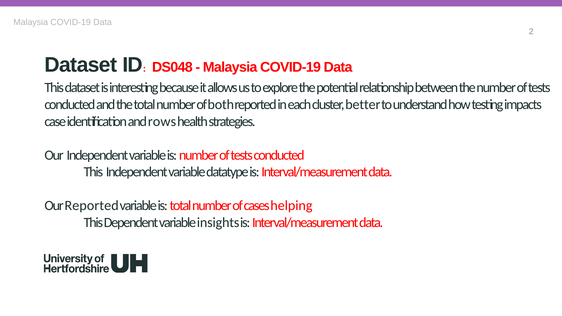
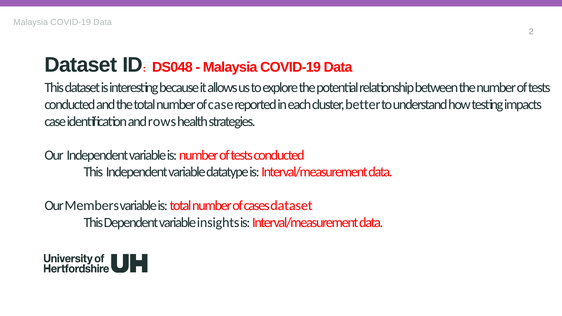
of both: both -> case
Our Reported: Reported -> Members
cases helping: helping -> dataset
